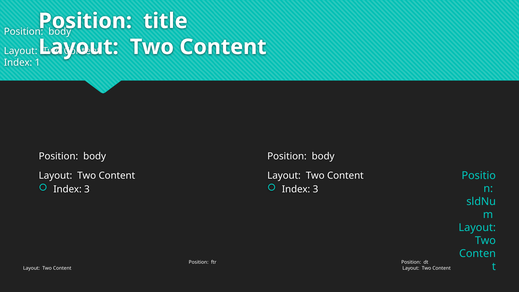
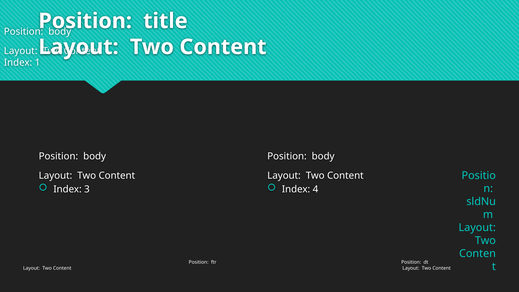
3 at (315, 189): 3 -> 4
